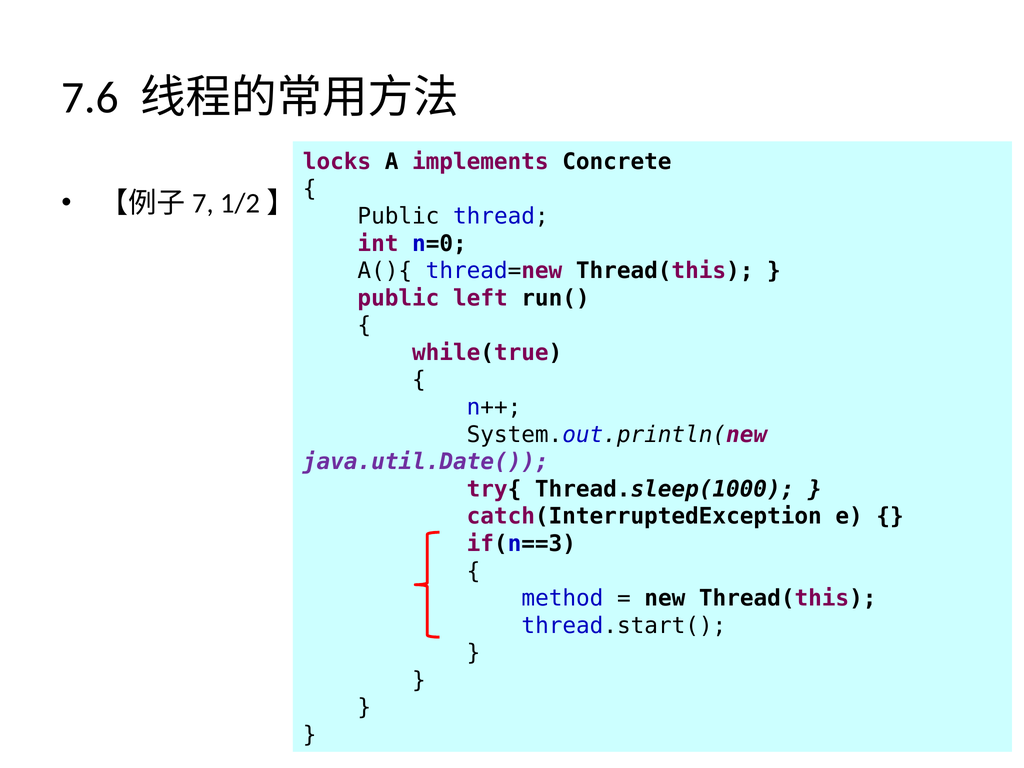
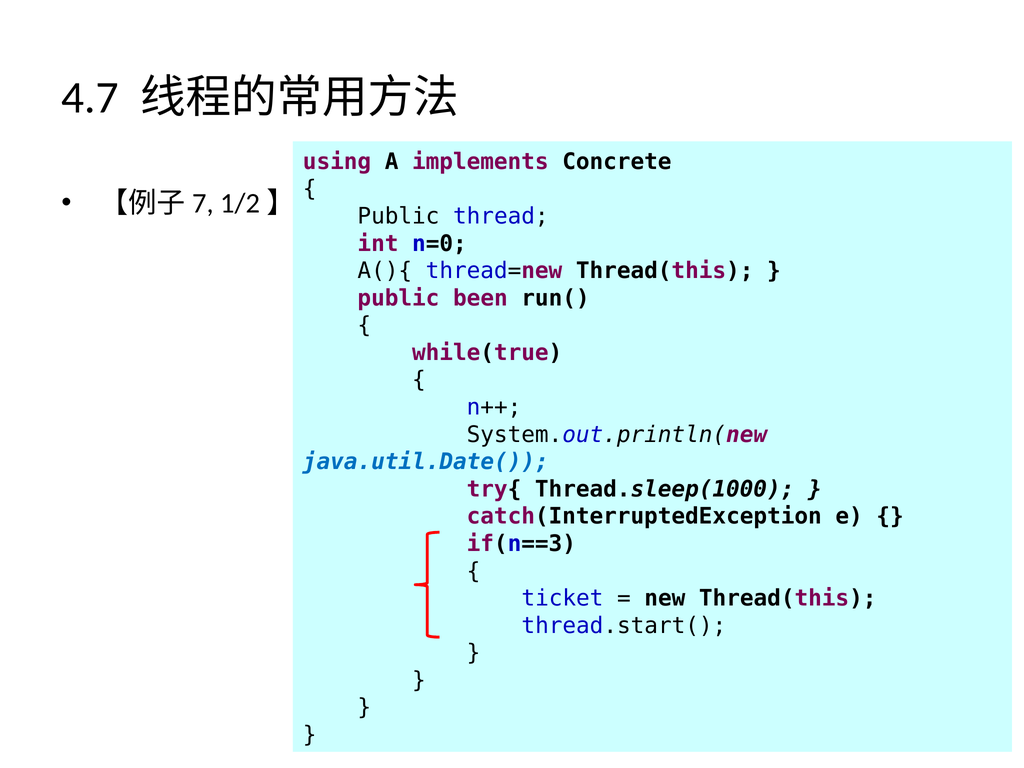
7.6: 7.6 -> 4.7
locks: locks -> using
left: left -> been
java.util.Date( colour: purple -> blue
method: method -> ticket
